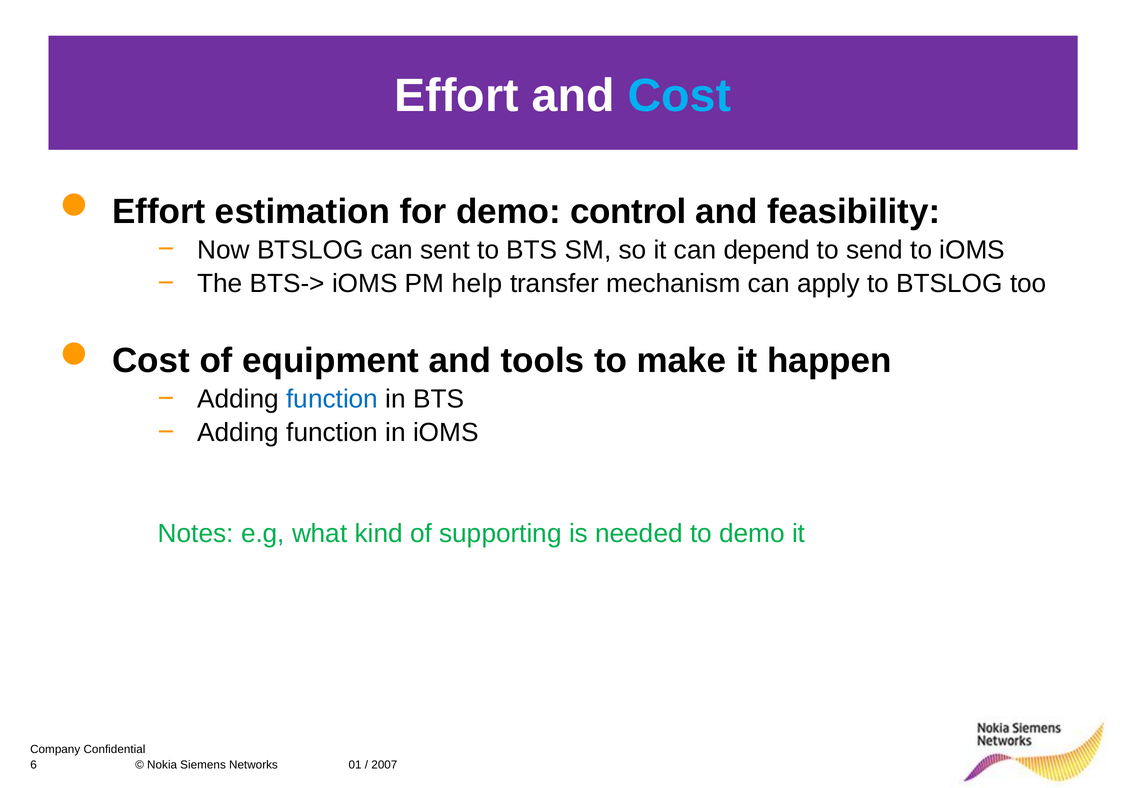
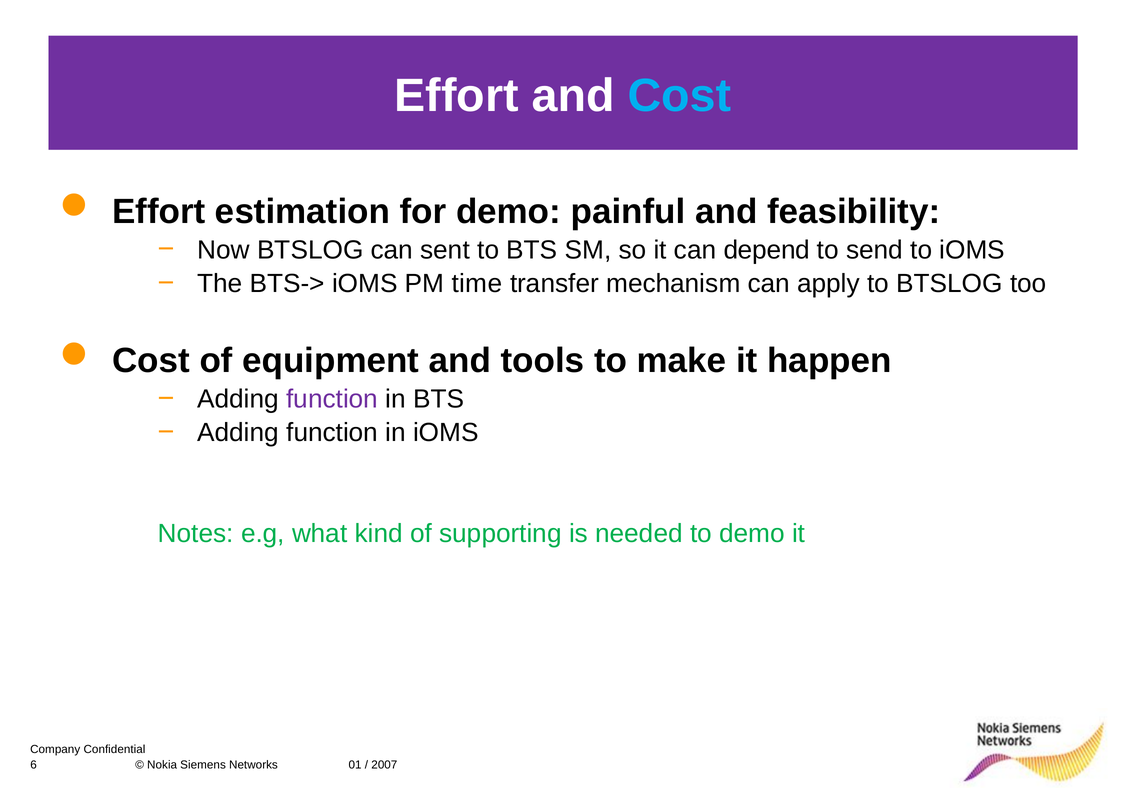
control: control -> painful
help: help -> time
function at (332, 399) colour: blue -> purple
